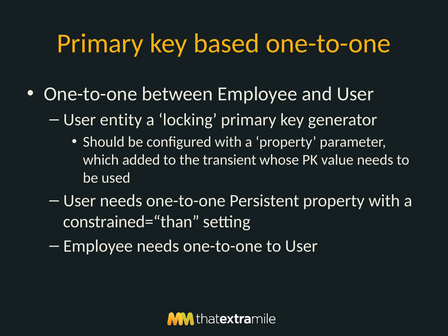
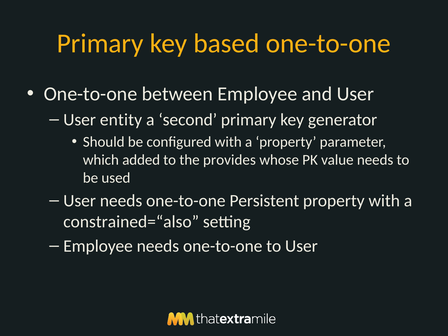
locking: locking -> second
transient: transient -> provides
constrained=“than: constrained=“than -> constrained=“also
